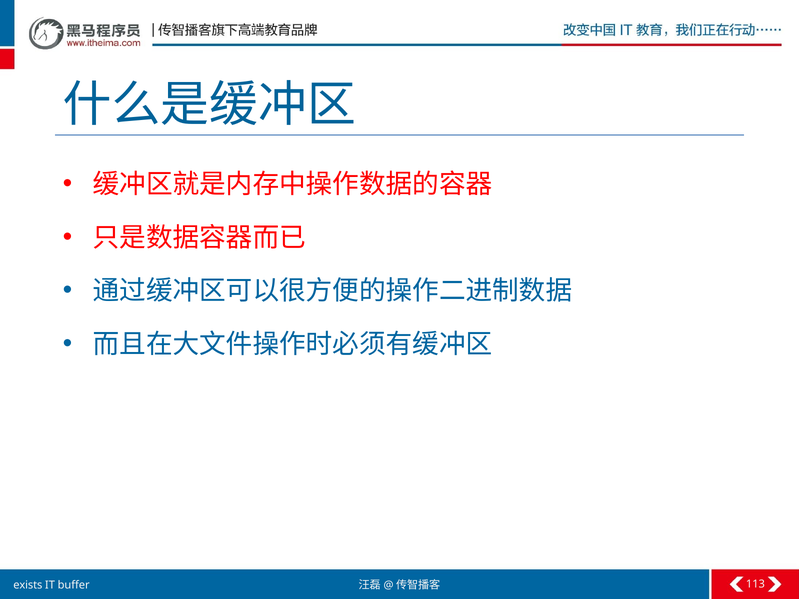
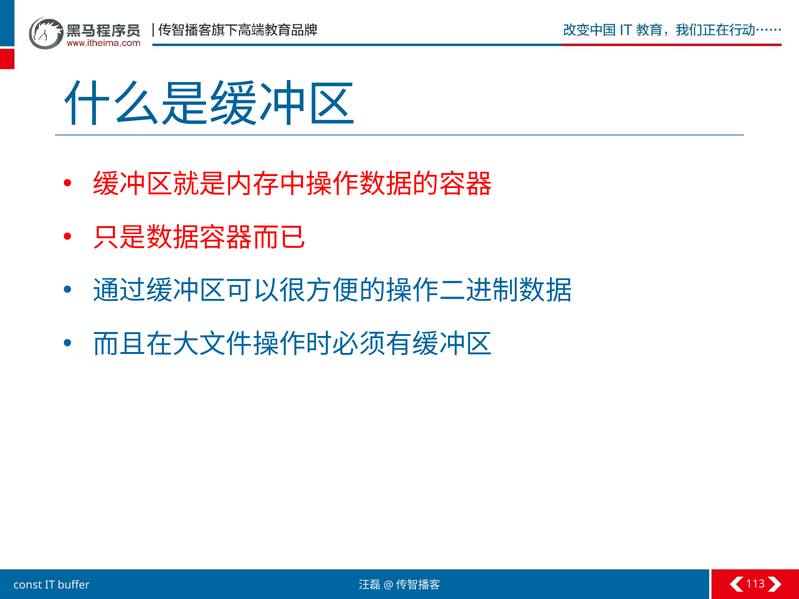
exists: exists -> const
